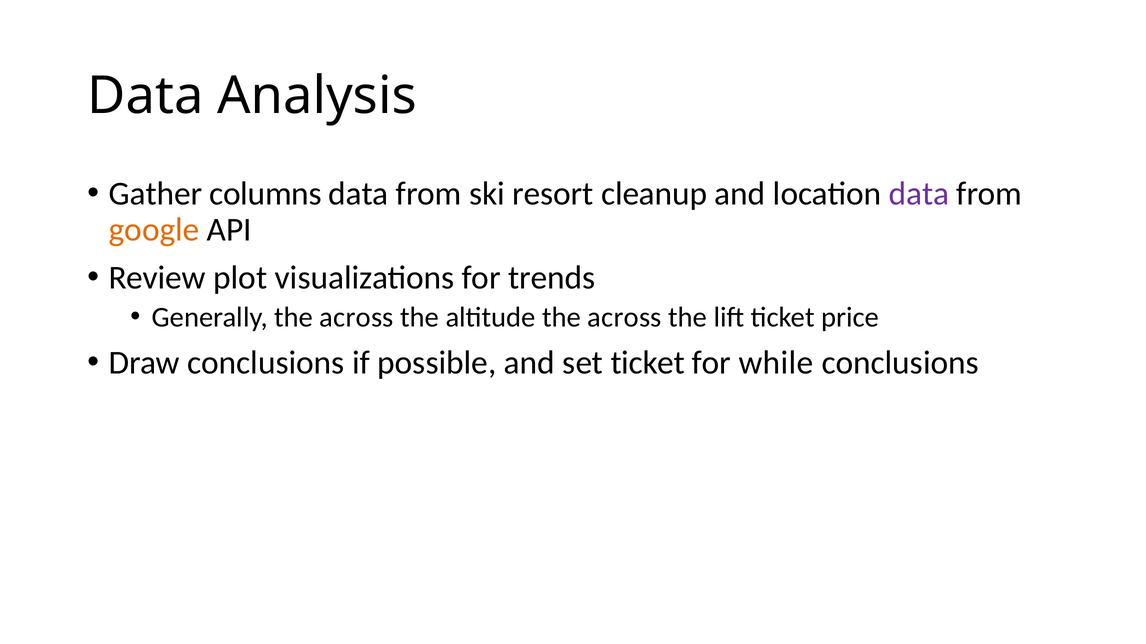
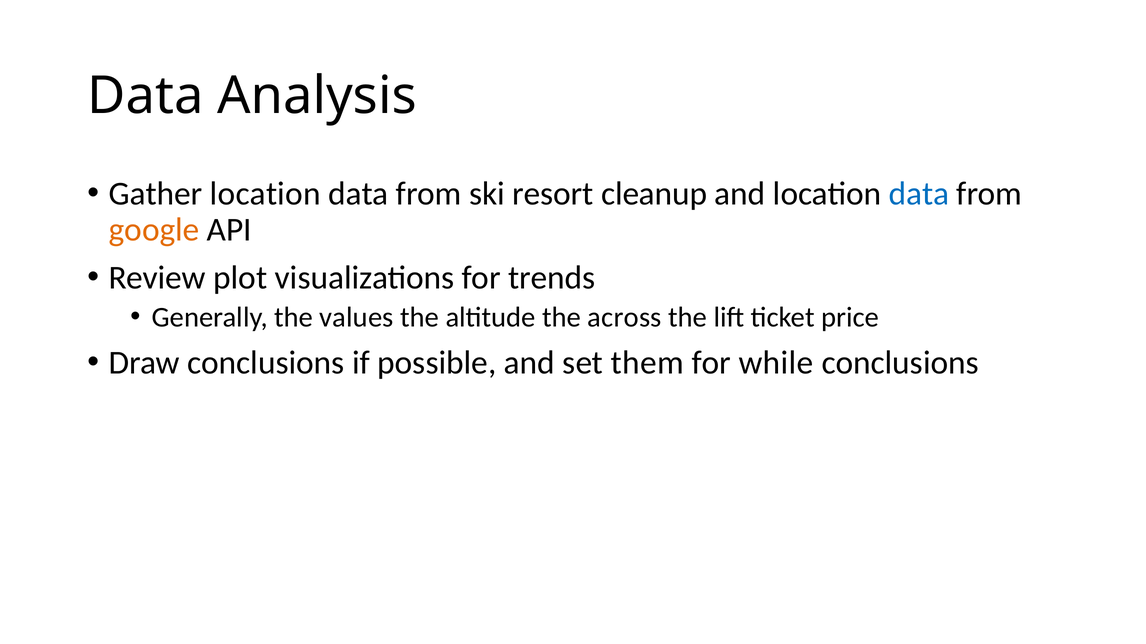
Gather columns: columns -> location
data at (919, 194) colour: purple -> blue
Generally the across: across -> values
set ticket: ticket -> them
